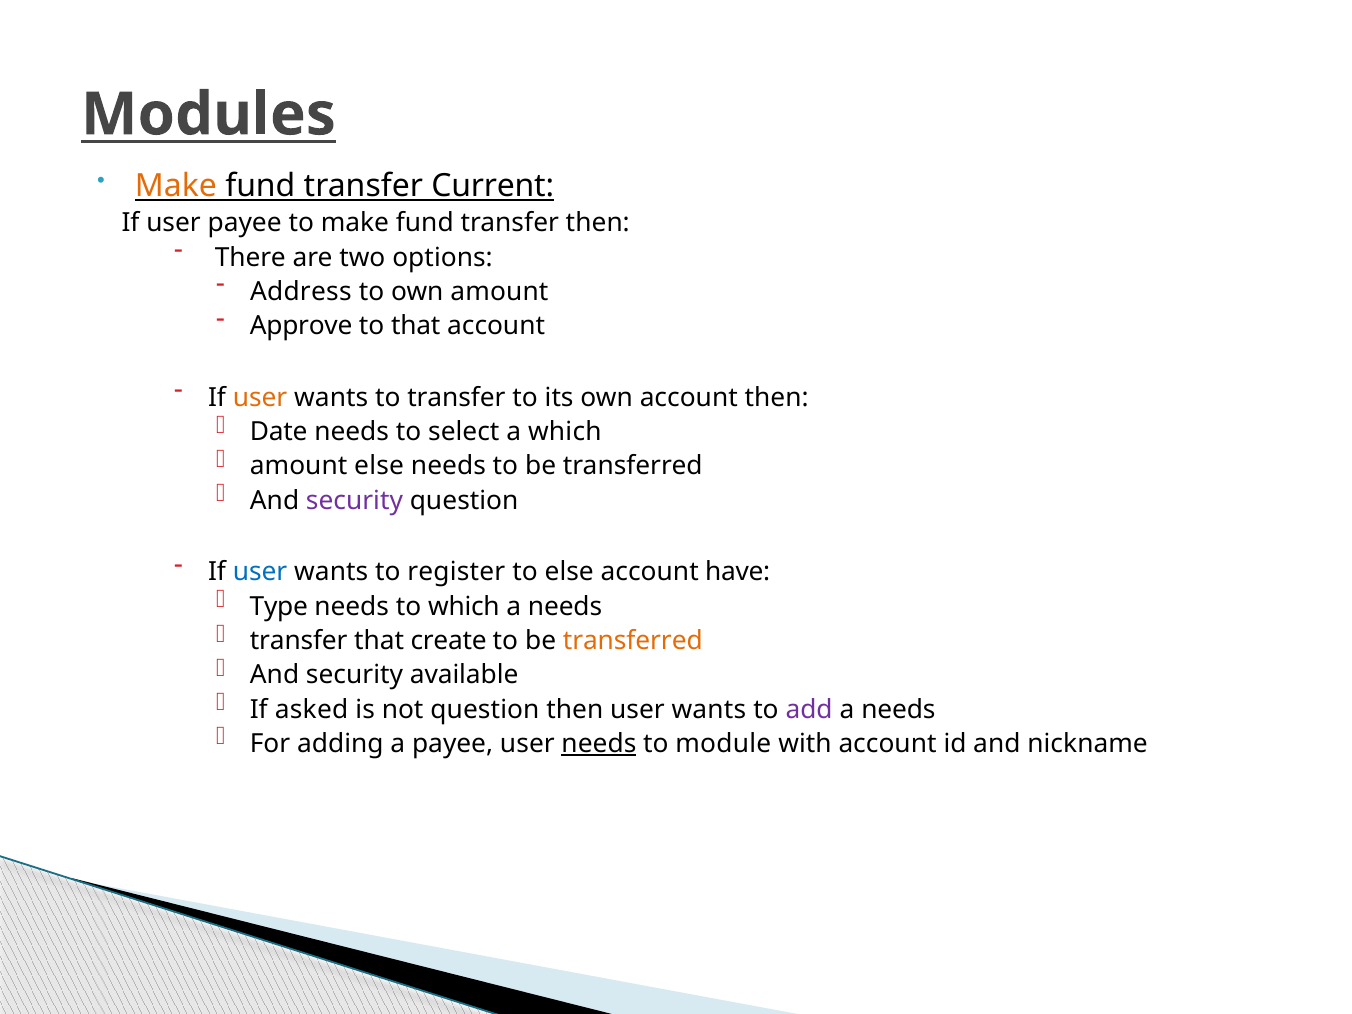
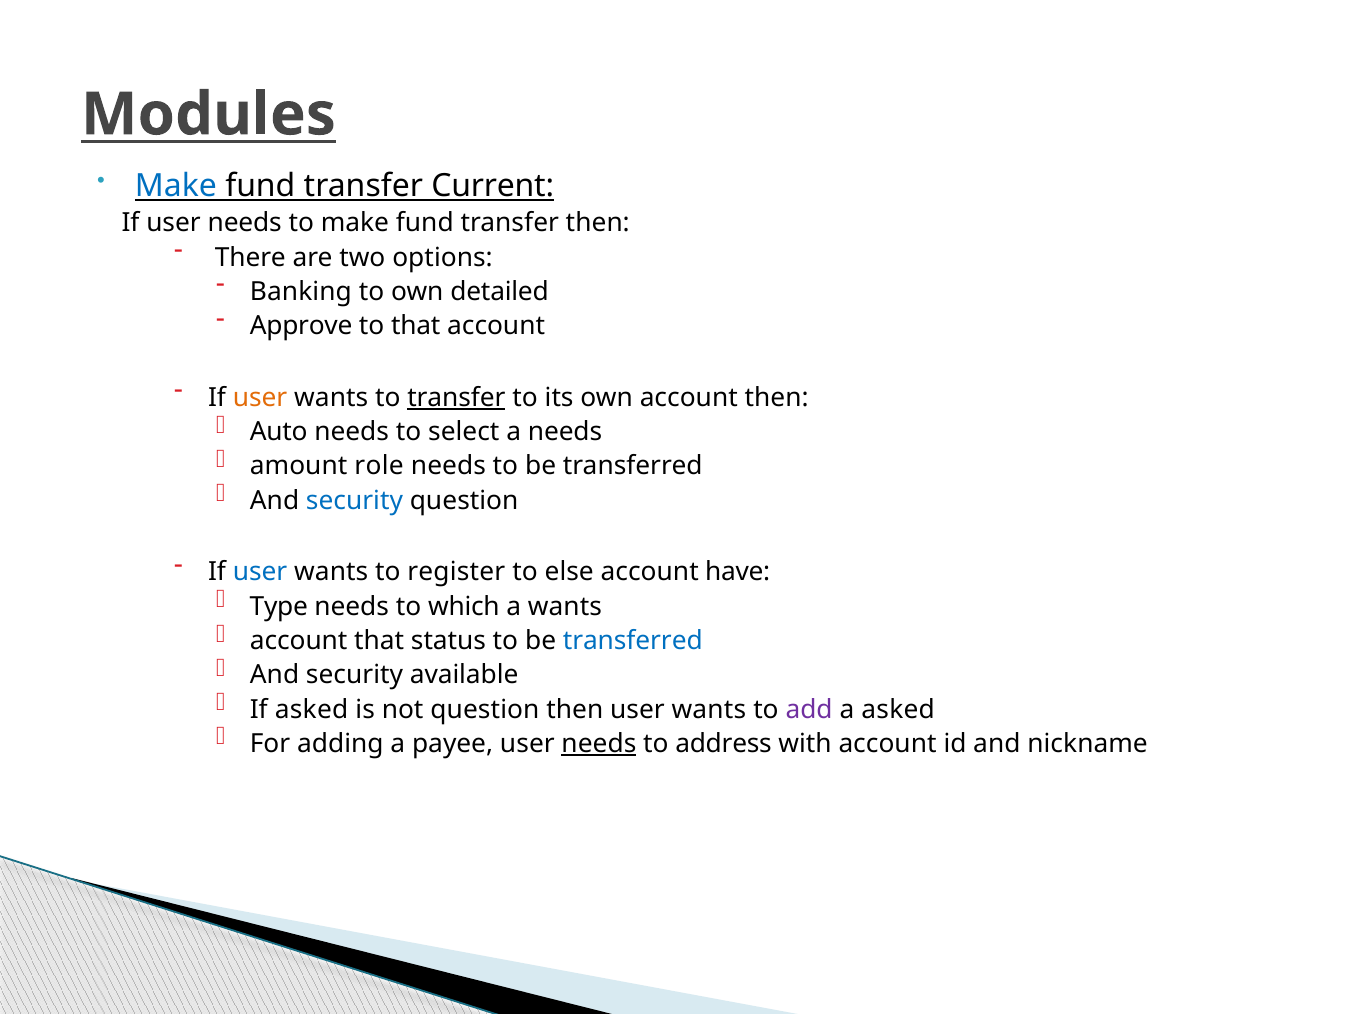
Make at (176, 186) colour: orange -> blue
If user payee: payee -> needs
Address: Address -> Banking
own amount: amount -> detailed
transfer at (456, 398) underline: none -> present
Date: Date -> Auto
a which: which -> needs
amount else: else -> role
security at (354, 501) colour: purple -> blue
needs at (565, 607): needs -> wants
transfer at (299, 641): transfer -> account
create: create -> status
transferred at (633, 641) colour: orange -> blue
needs at (898, 709): needs -> asked
module: module -> address
